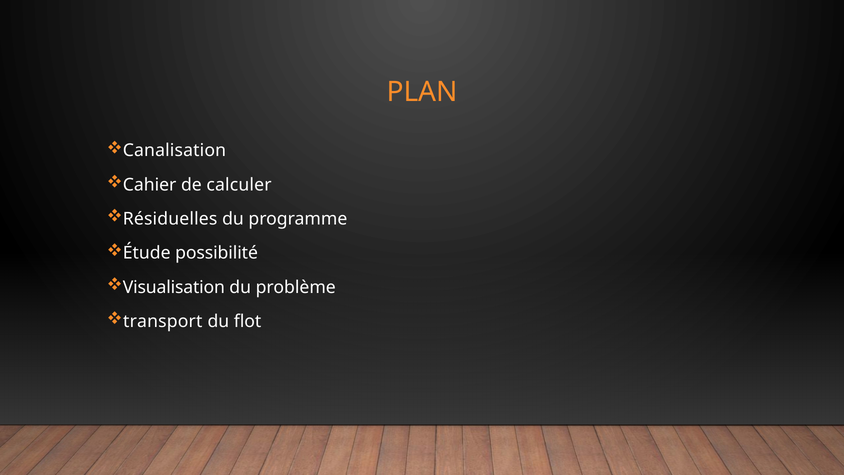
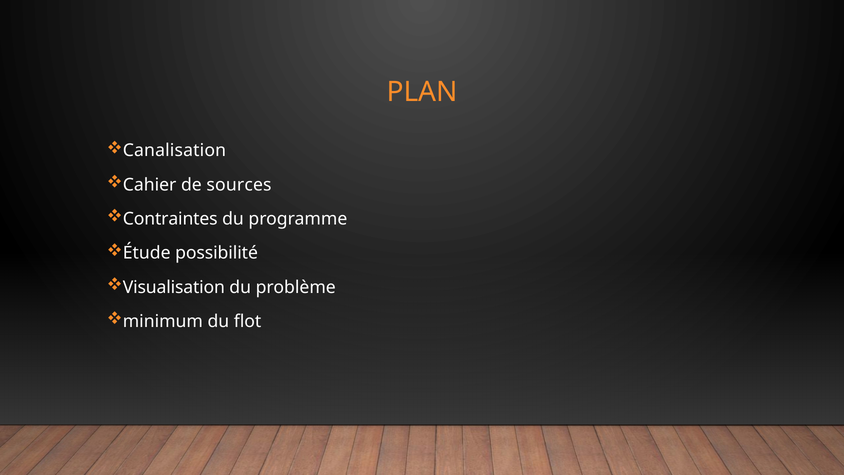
calculer: calculer -> sources
Résiduelles: Résiduelles -> Contraintes
transport: transport -> minimum
